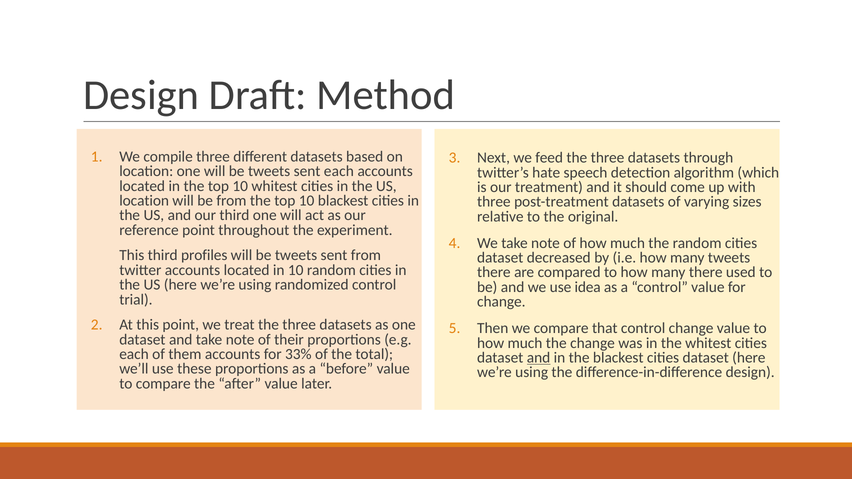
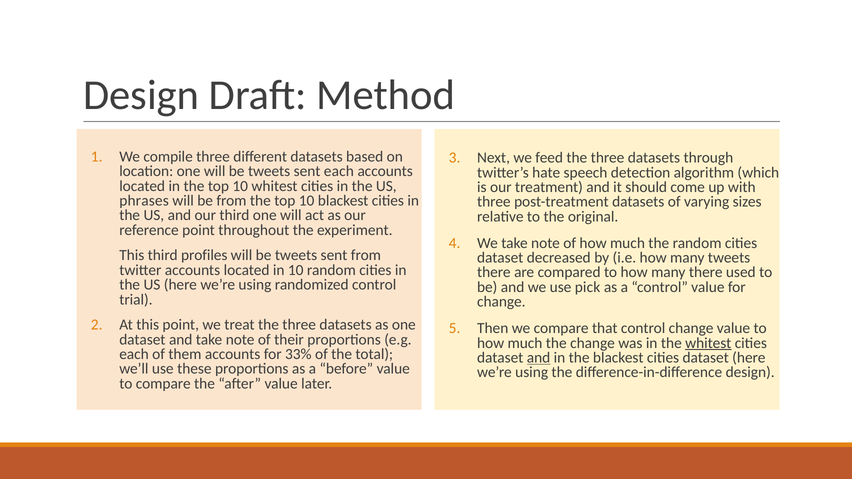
location at (144, 201): location -> phrases
idea: idea -> pick
whitest at (708, 343) underline: none -> present
